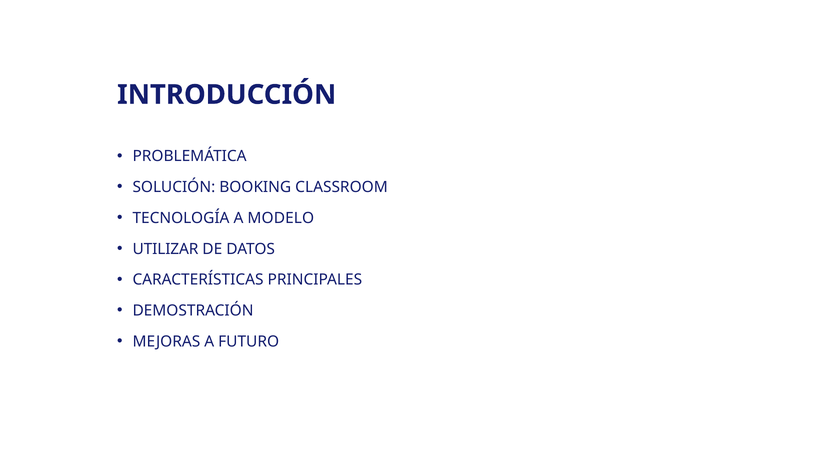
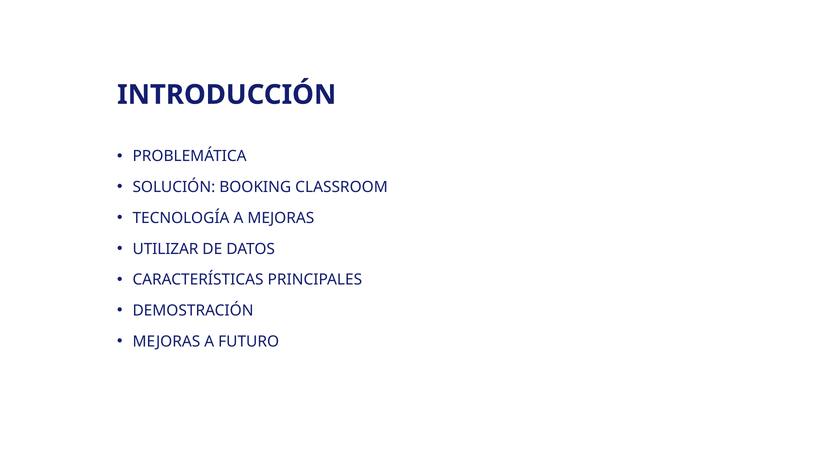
A MODELO: MODELO -> MEJORAS
